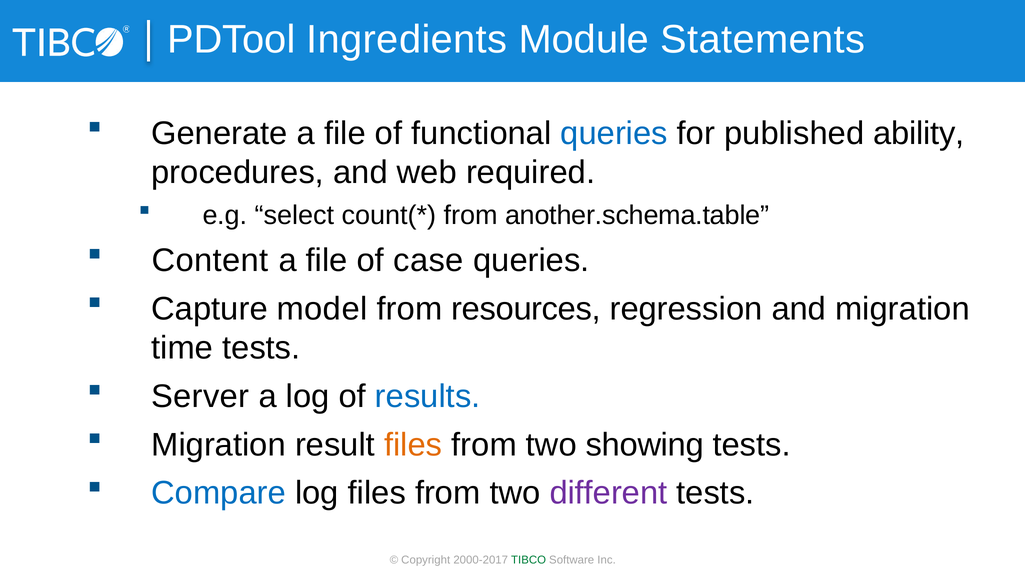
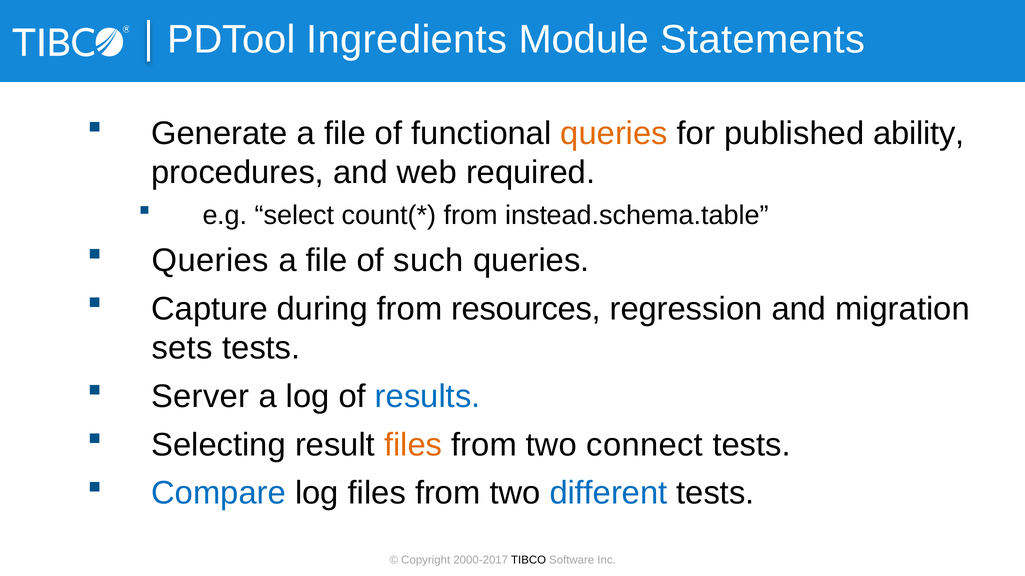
queries at (614, 133) colour: blue -> orange
another.schema.table: another.schema.table -> instead.schema.table
Content at (210, 261): Content -> Queries
case: case -> such
model: model -> during
time: time -> sets
Migration at (219, 445): Migration -> Selecting
showing: showing -> connect
different colour: purple -> blue
TIBCO colour: green -> black
